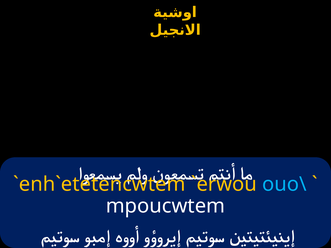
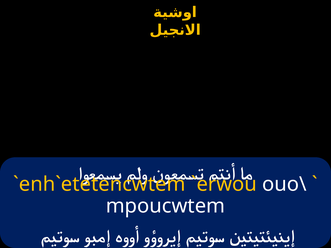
ouo\ colour: light blue -> white
